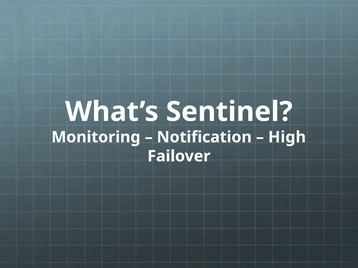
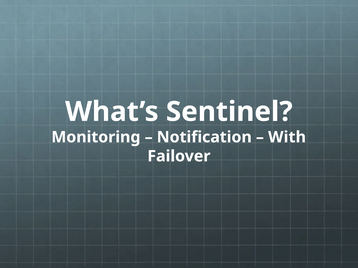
High: High -> With
